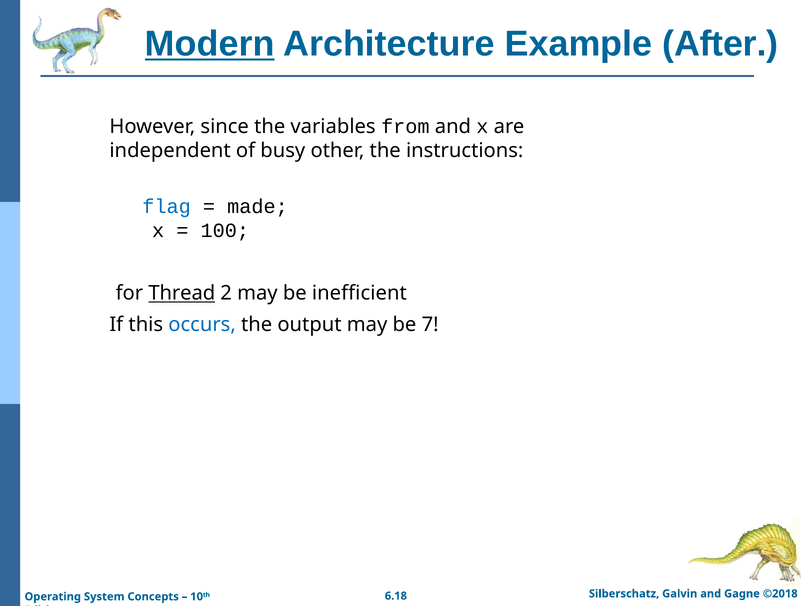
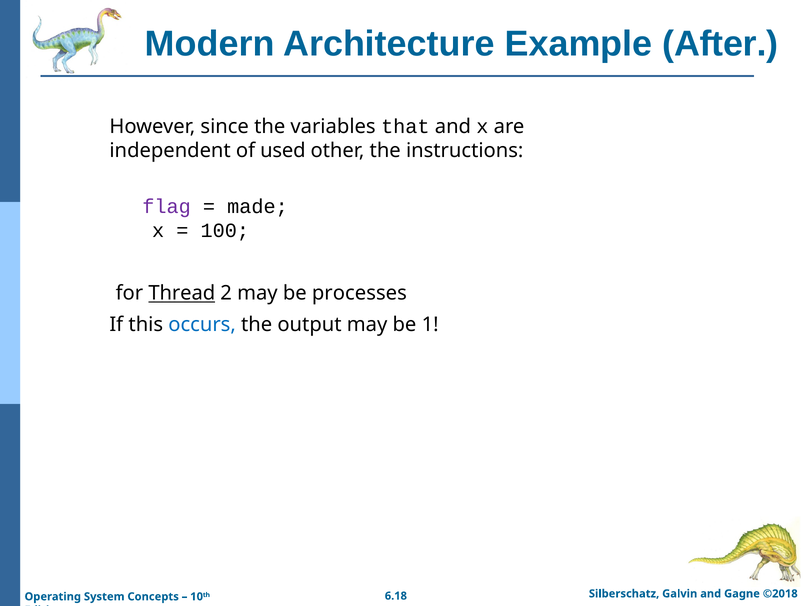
Modern underline: present -> none
from: from -> that
busy: busy -> used
flag colour: blue -> purple
inefficient: inefficient -> processes
7: 7 -> 1
